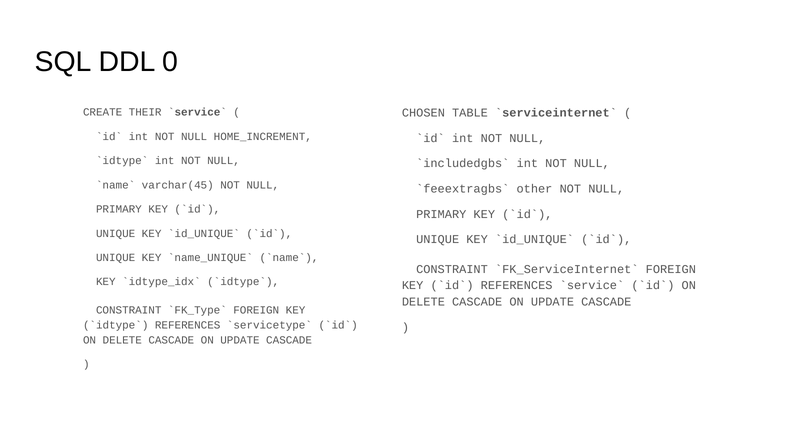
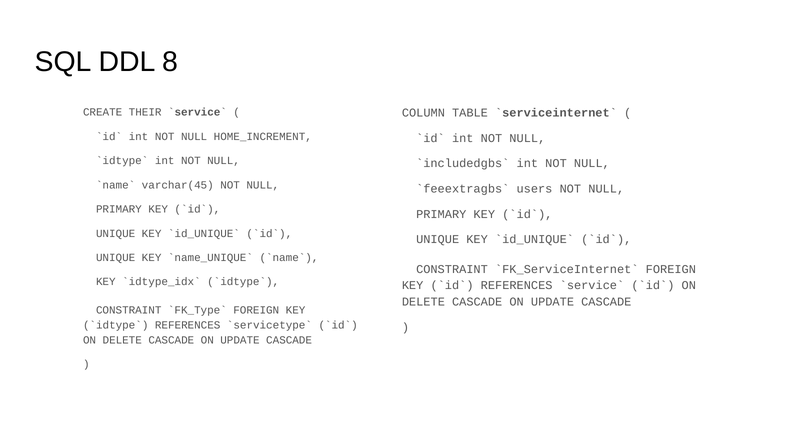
0: 0 -> 8
CHOSEN: CHOSEN -> COLUMN
other: other -> users
